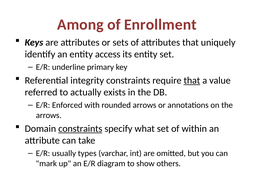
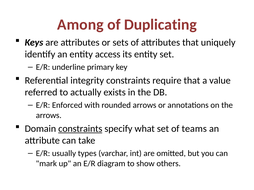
Enrollment: Enrollment -> Duplicating
that at (192, 81) underline: present -> none
within: within -> teams
